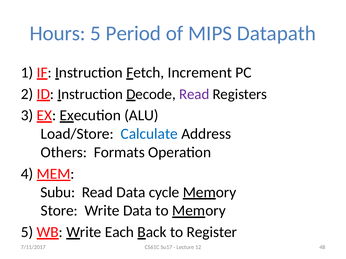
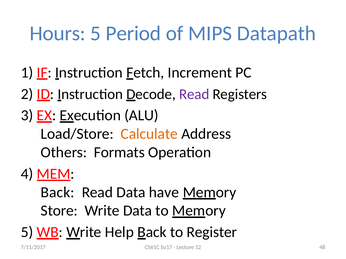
Calculate colour: blue -> orange
Subu at (58, 193): Subu -> Back
cycle: cycle -> have
Each: Each -> Help
